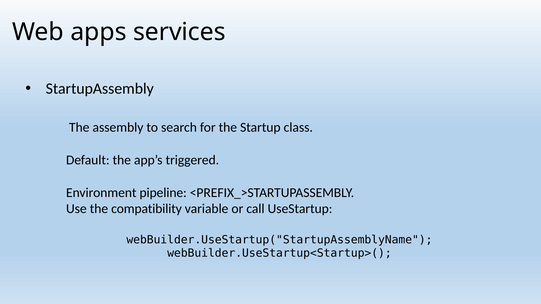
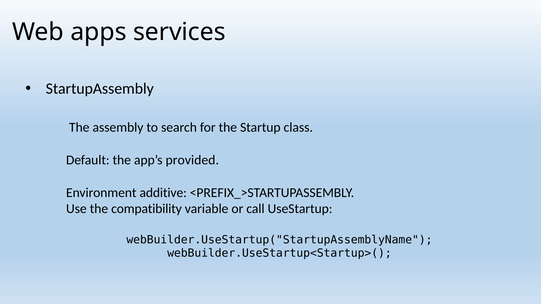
triggered: triggered -> provided
pipeline: pipeline -> additive
